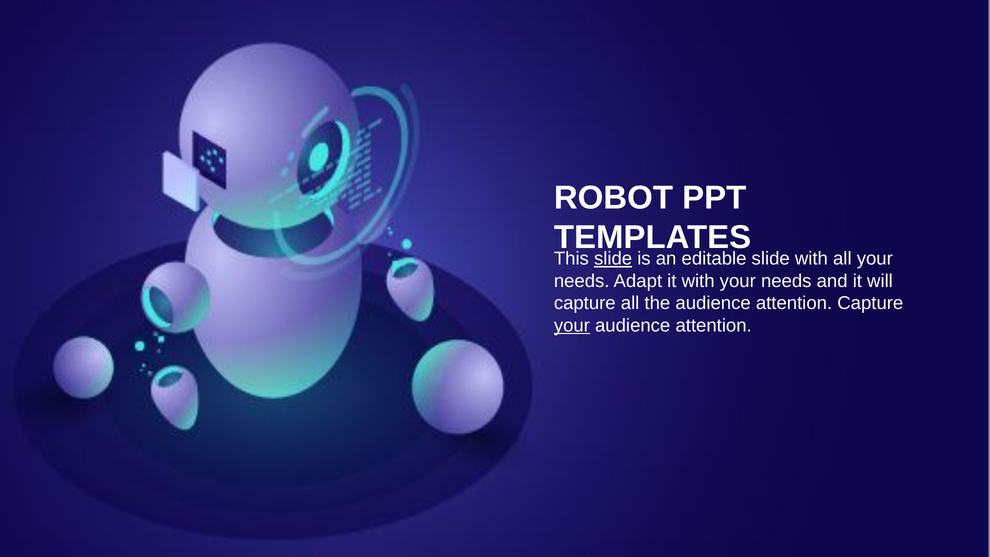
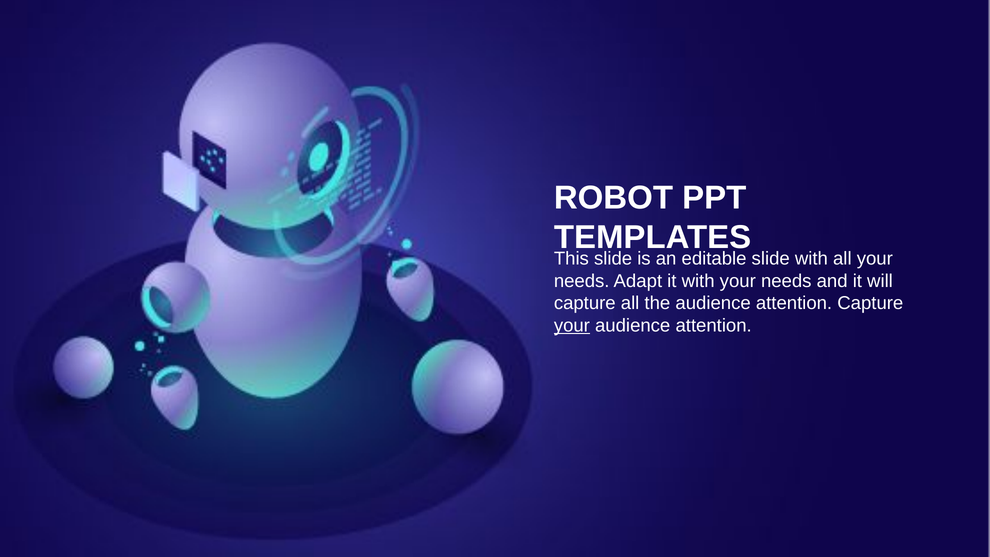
slide at (613, 259) underline: present -> none
